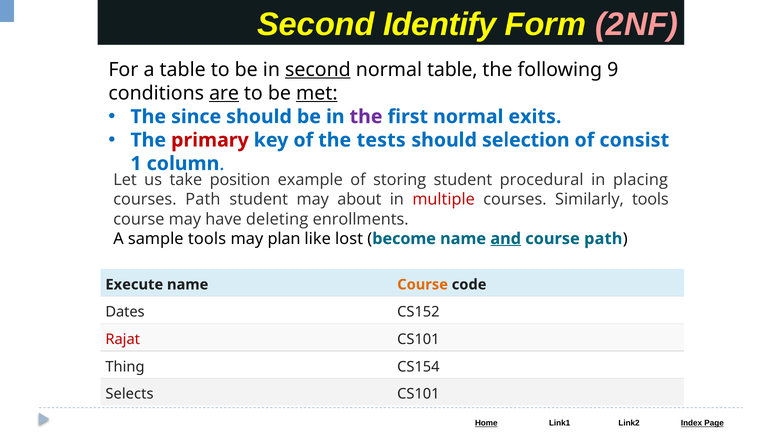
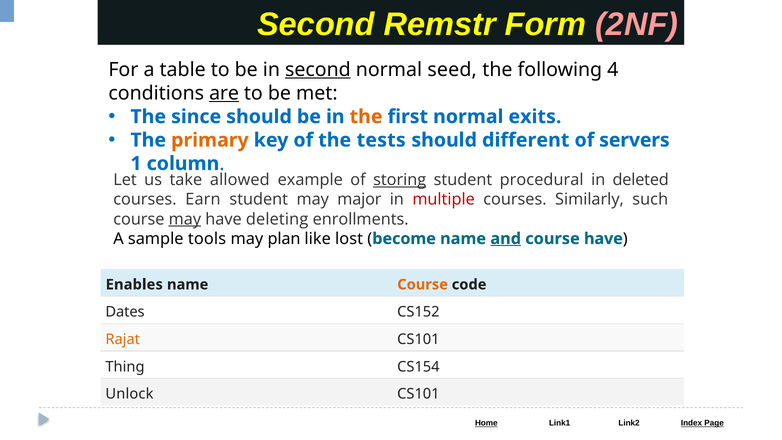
Identify: Identify -> Remstr
normal table: table -> seed
9: 9 -> 4
met underline: present -> none
the at (366, 117) colour: purple -> orange
primary colour: red -> orange
selection: selection -> different
consist: consist -> servers
position: position -> allowed
storing underline: none -> present
placing: placing -> deleted
courses Path: Path -> Earn
about: about -> major
Similarly tools: tools -> such
may at (185, 219) underline: none -> present
course path: path -> have
Execute: Execute -> Enables
Rajat colour: red -> orange
Selects: Selects -> Unlock
